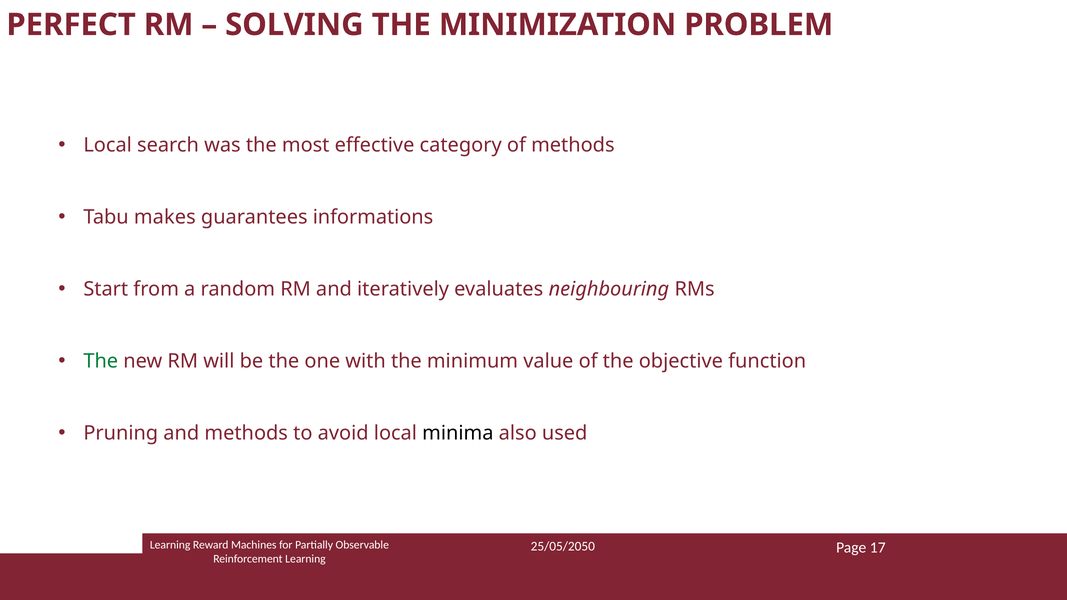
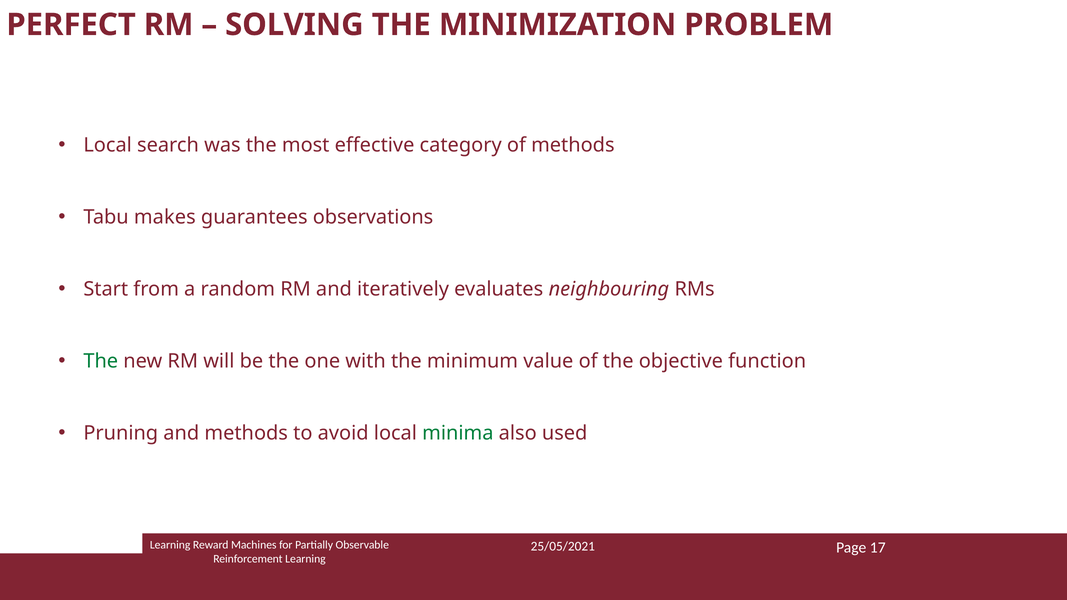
informations: informations -> observations
minima colour: black -> green
25/05/2050: 25/05/2050 -> 25/05/2021
